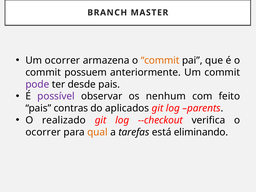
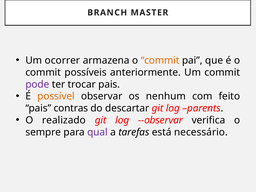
possuem: possuem -> possíveis
desde: desde -> trocar
possível colour: purple -> orange
aplicados: aplicados -> descartar
--checkout: --checkout -> --observar
ocorrer at (43, 132): ocorrer -> sempre
qual colour: orange -> purple
eliminando: eliminando -> necessário
